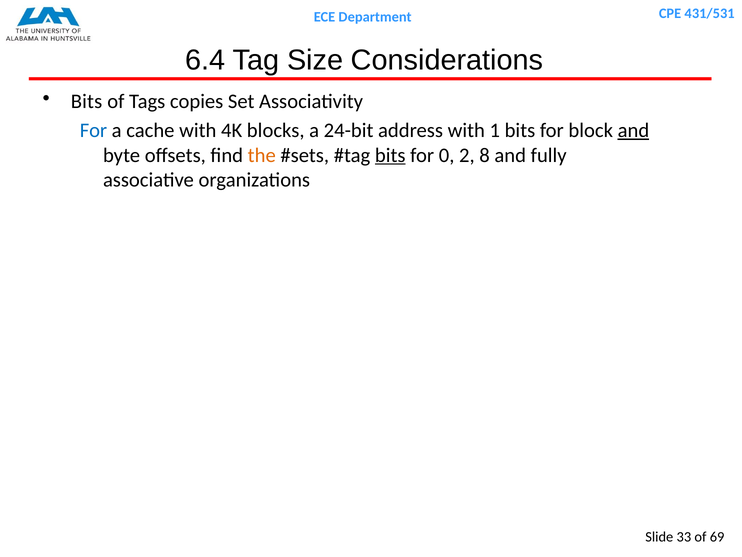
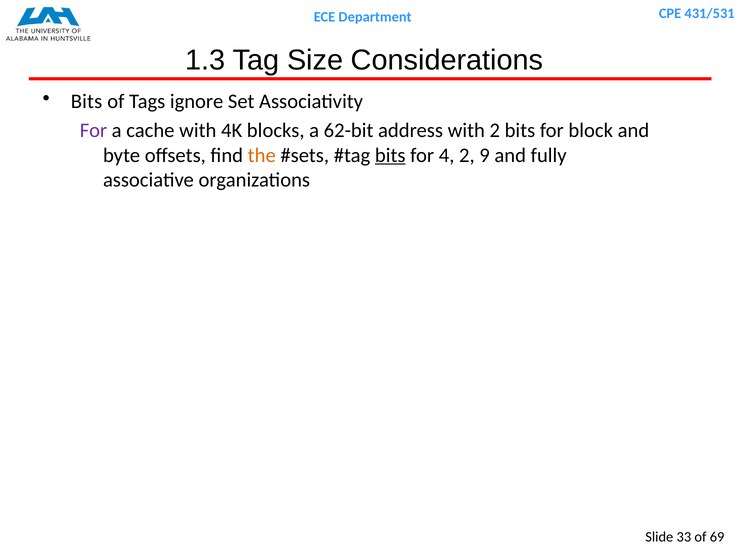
6.4: 6.4 -> 1.3
copies: copies -> ignore
For at (93, 130) colour: blue -> purple
24-bit: 24-bit -> 62-bit
with 1: 1 -> 2
and at (633, 130) underline: present -> none
0: 0 -> 4
8: 8 -> 9
